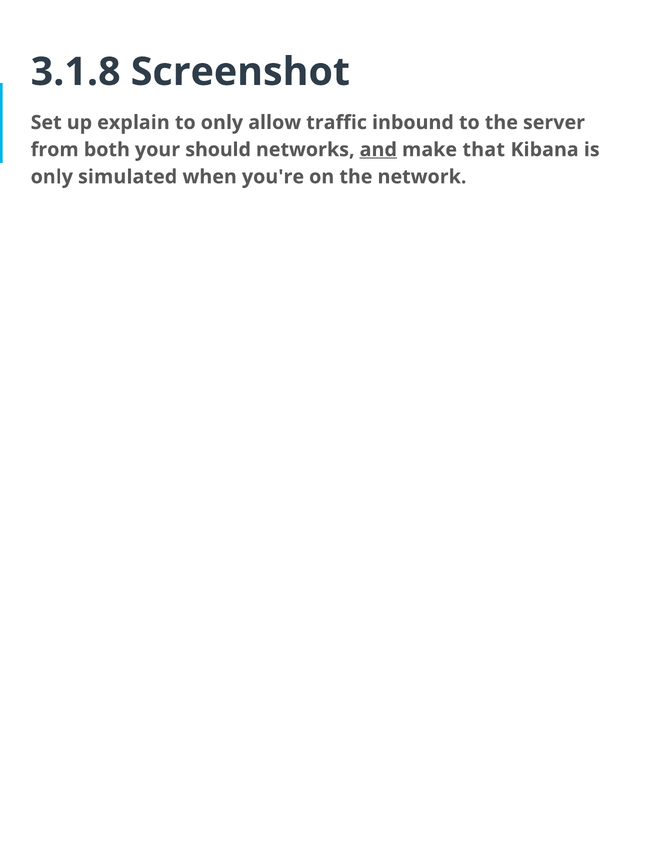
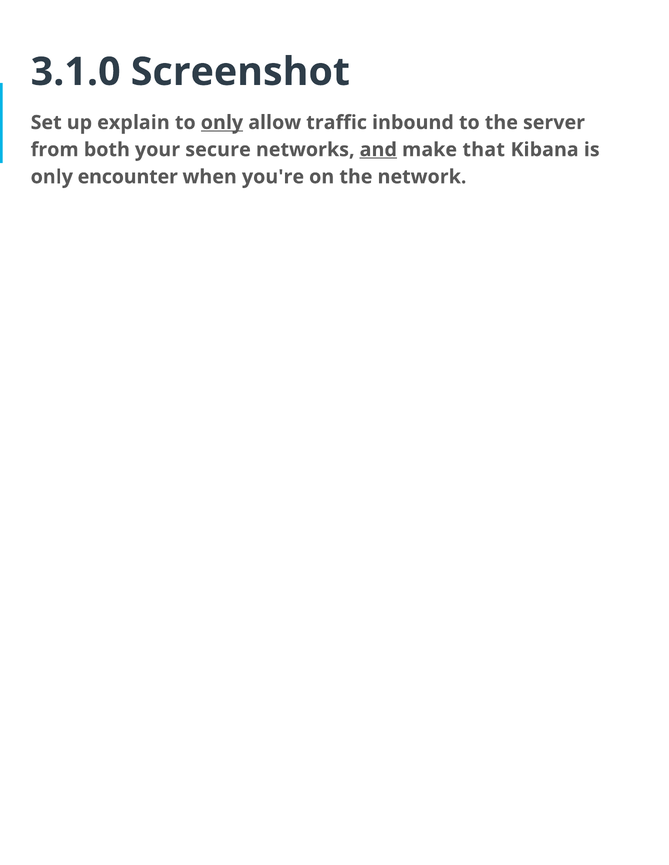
3.1.8: 3.1.8 -> 3.1.0
only at (222, 123) underline: none -> present
should: should -> secure
simulated: simulated -> encounter
